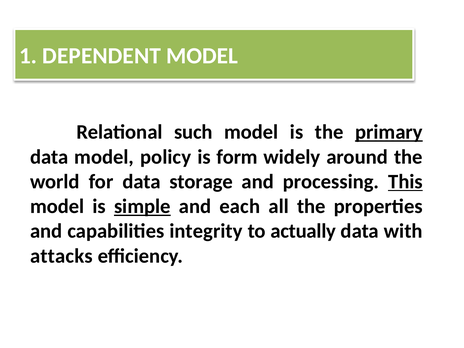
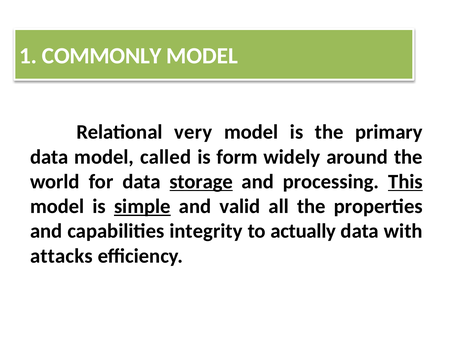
DEPENDENT: DEPENDENT -> COMMONLY
such: such -> very
primary underline: present -> none
policy: policy -> called
storage underline: none -> present
each: each -> valid
